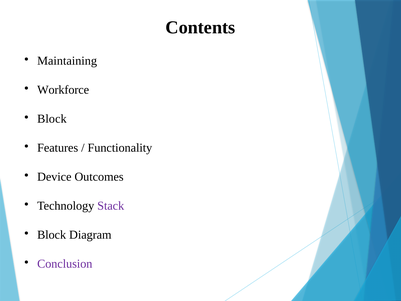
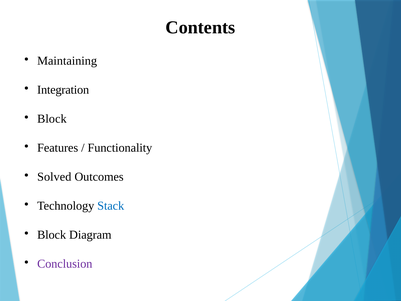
Workforce: Workforce -> Integration
Device: Device -> Solved
Stack colour: purple -> blue
